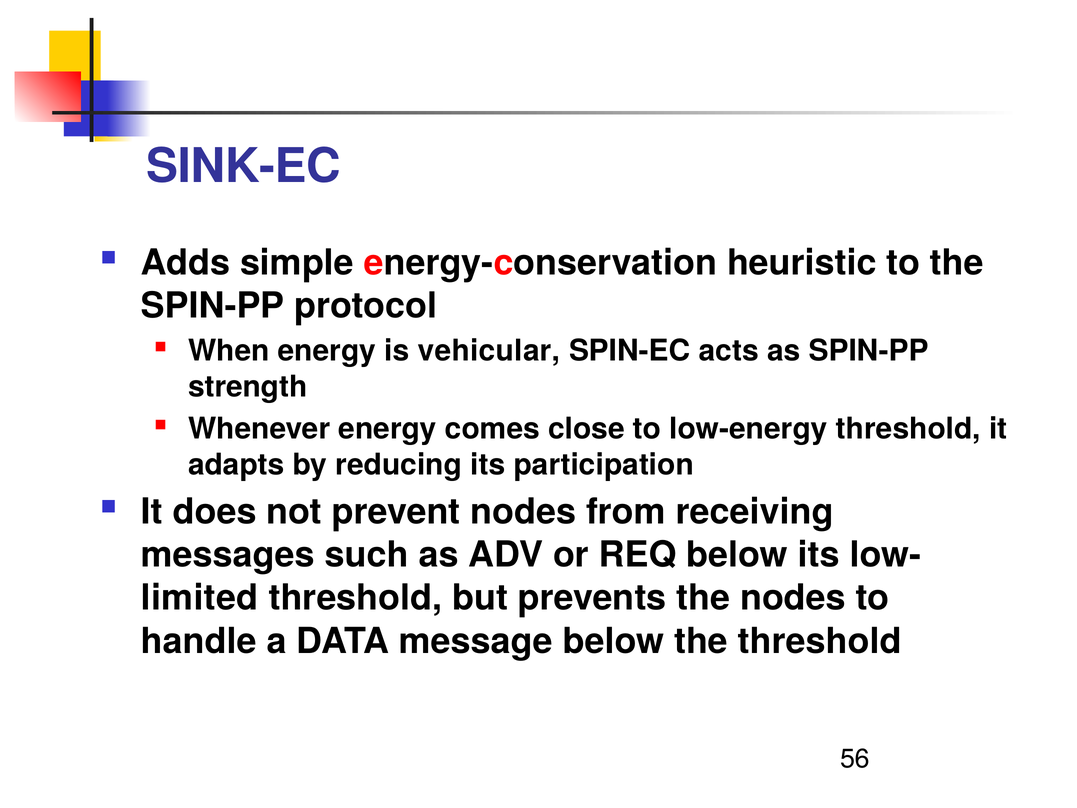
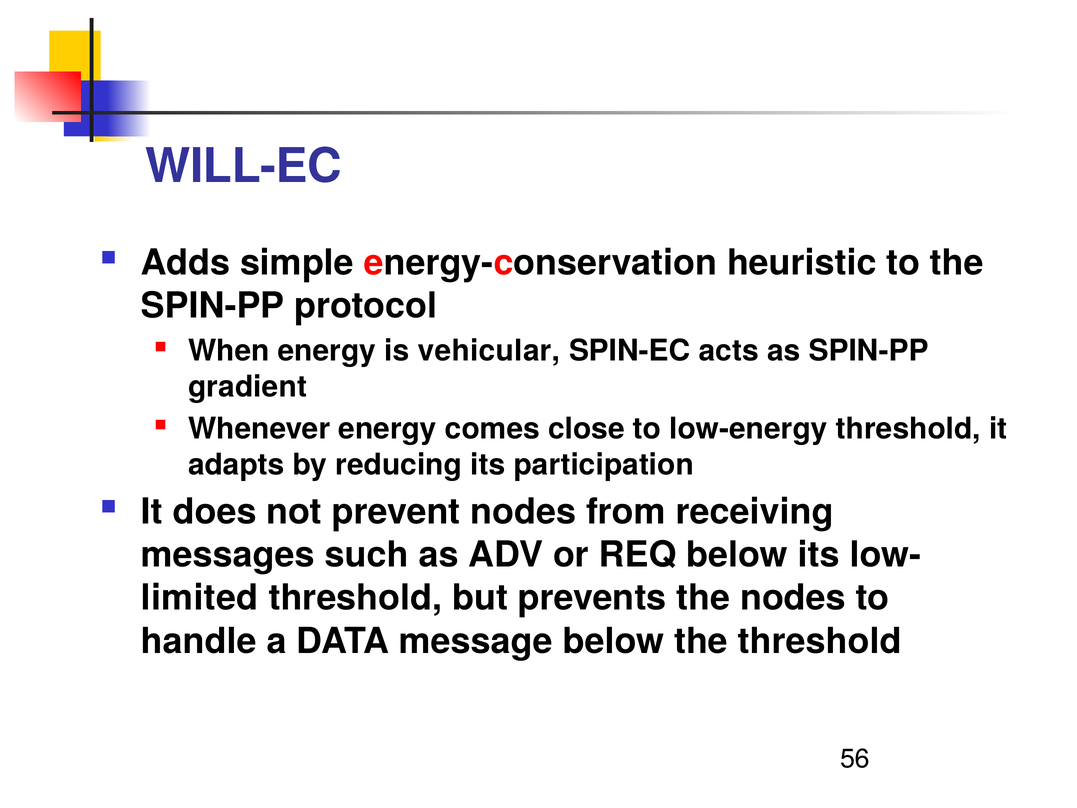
SINK-EC: SINK-EC -> WILL-EC
strength: strength -> gradient
